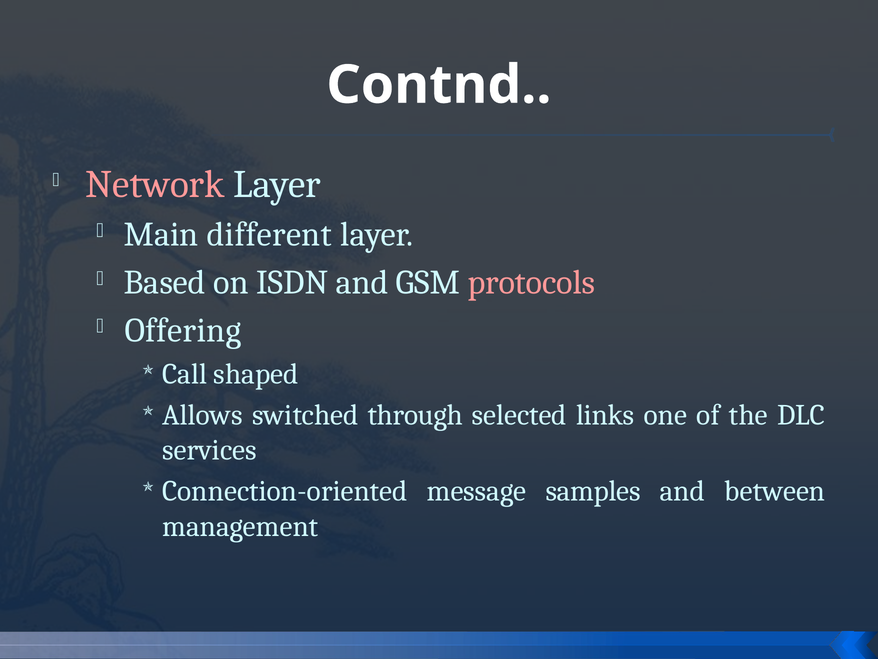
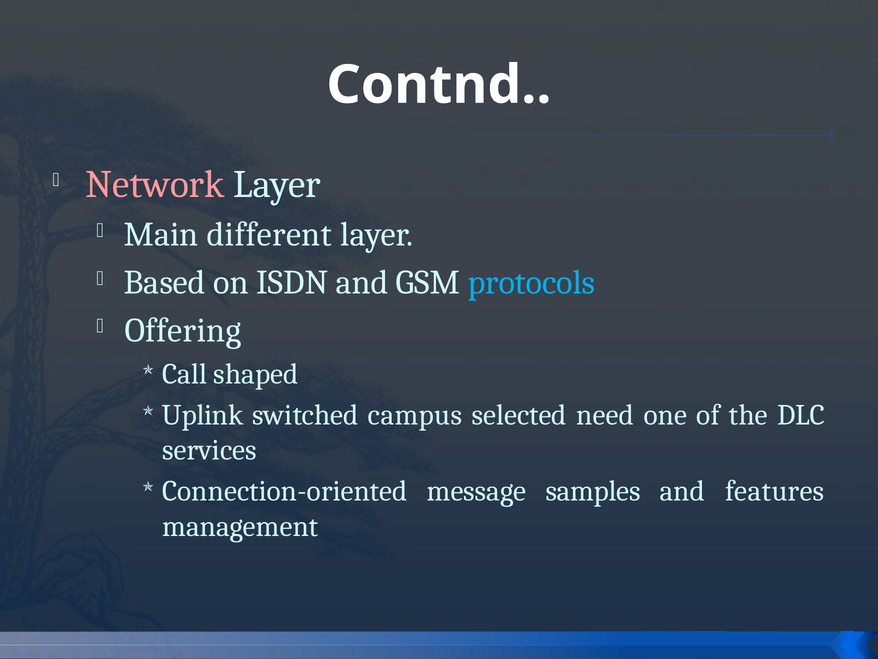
protocols colour: pink -> light blue
Allows: Allows -> Uplink
through: through -> campus
links: links -> need
between: between -> features
